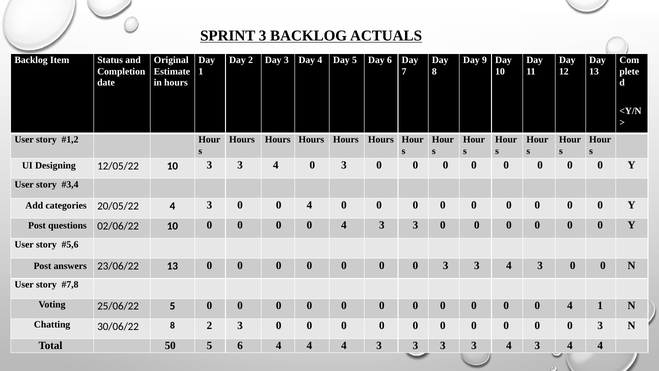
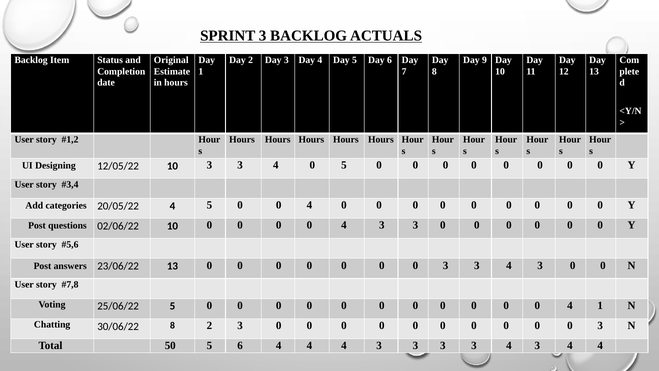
4 0 3: 3 -> 5
20/05/22 4 3: 3 -> 5
